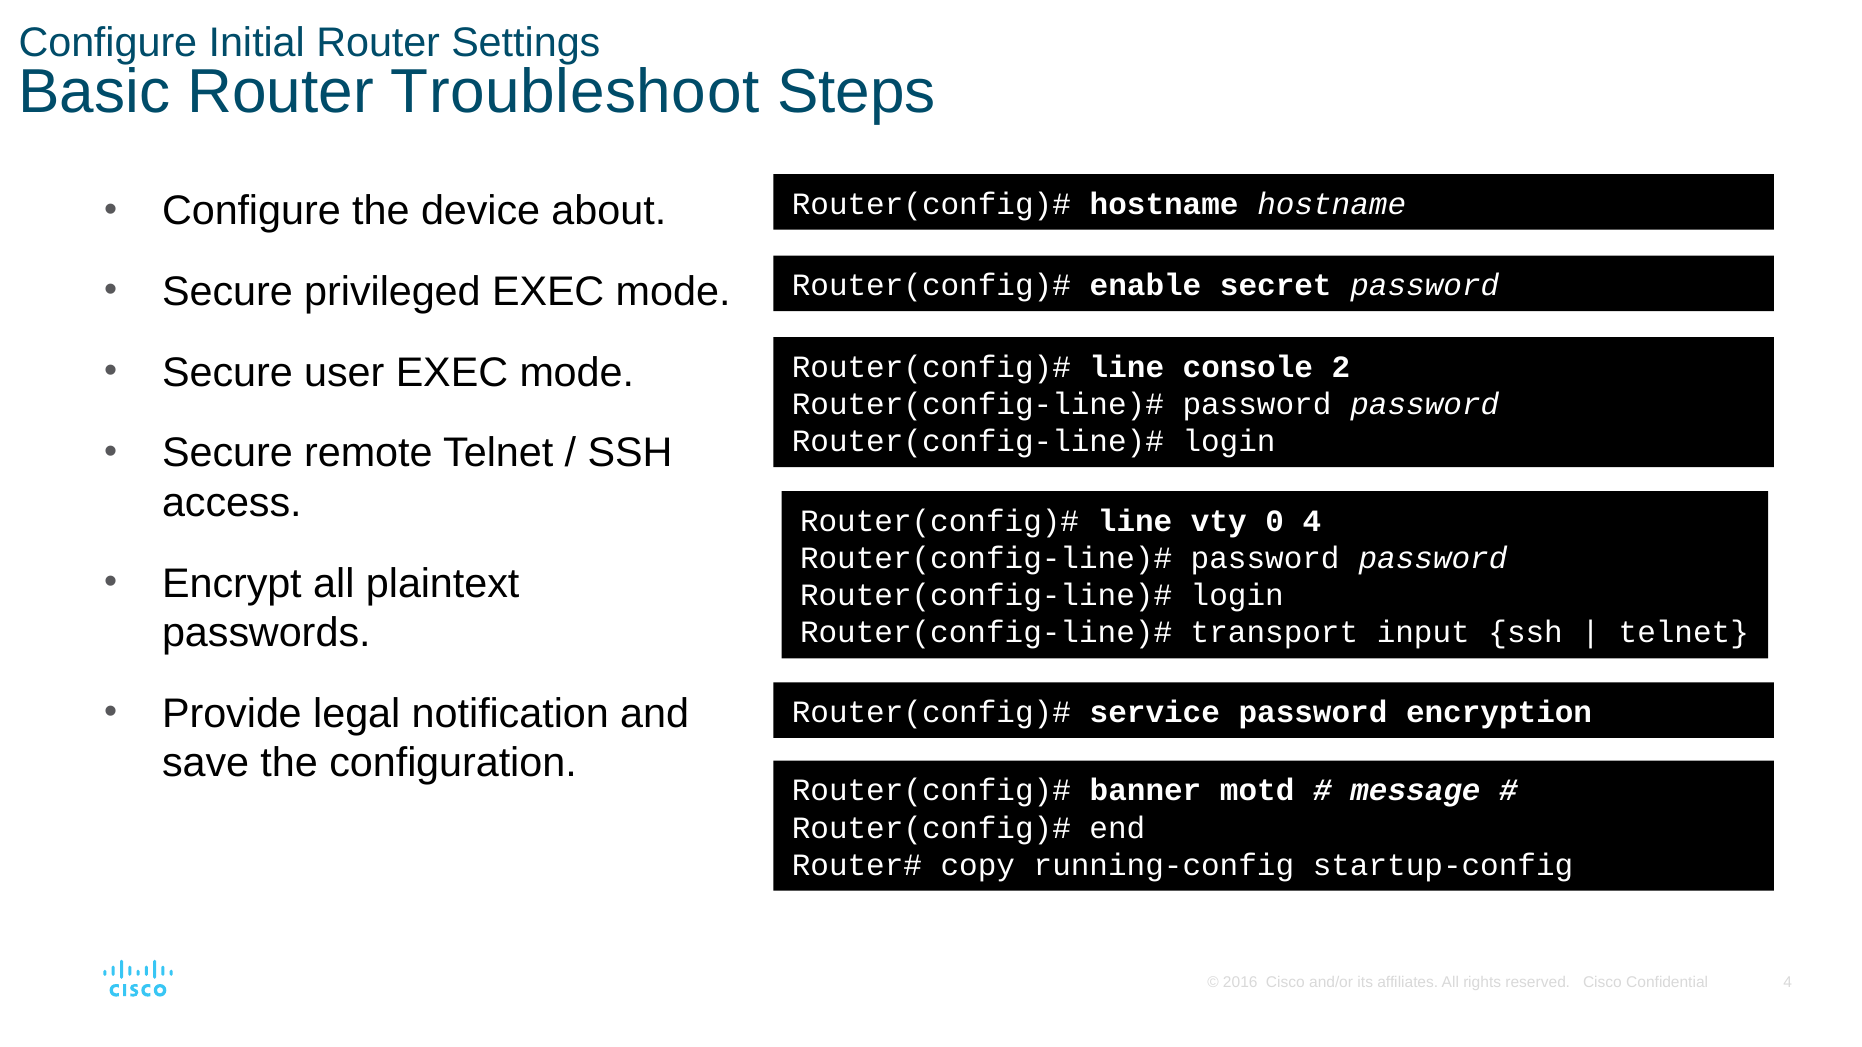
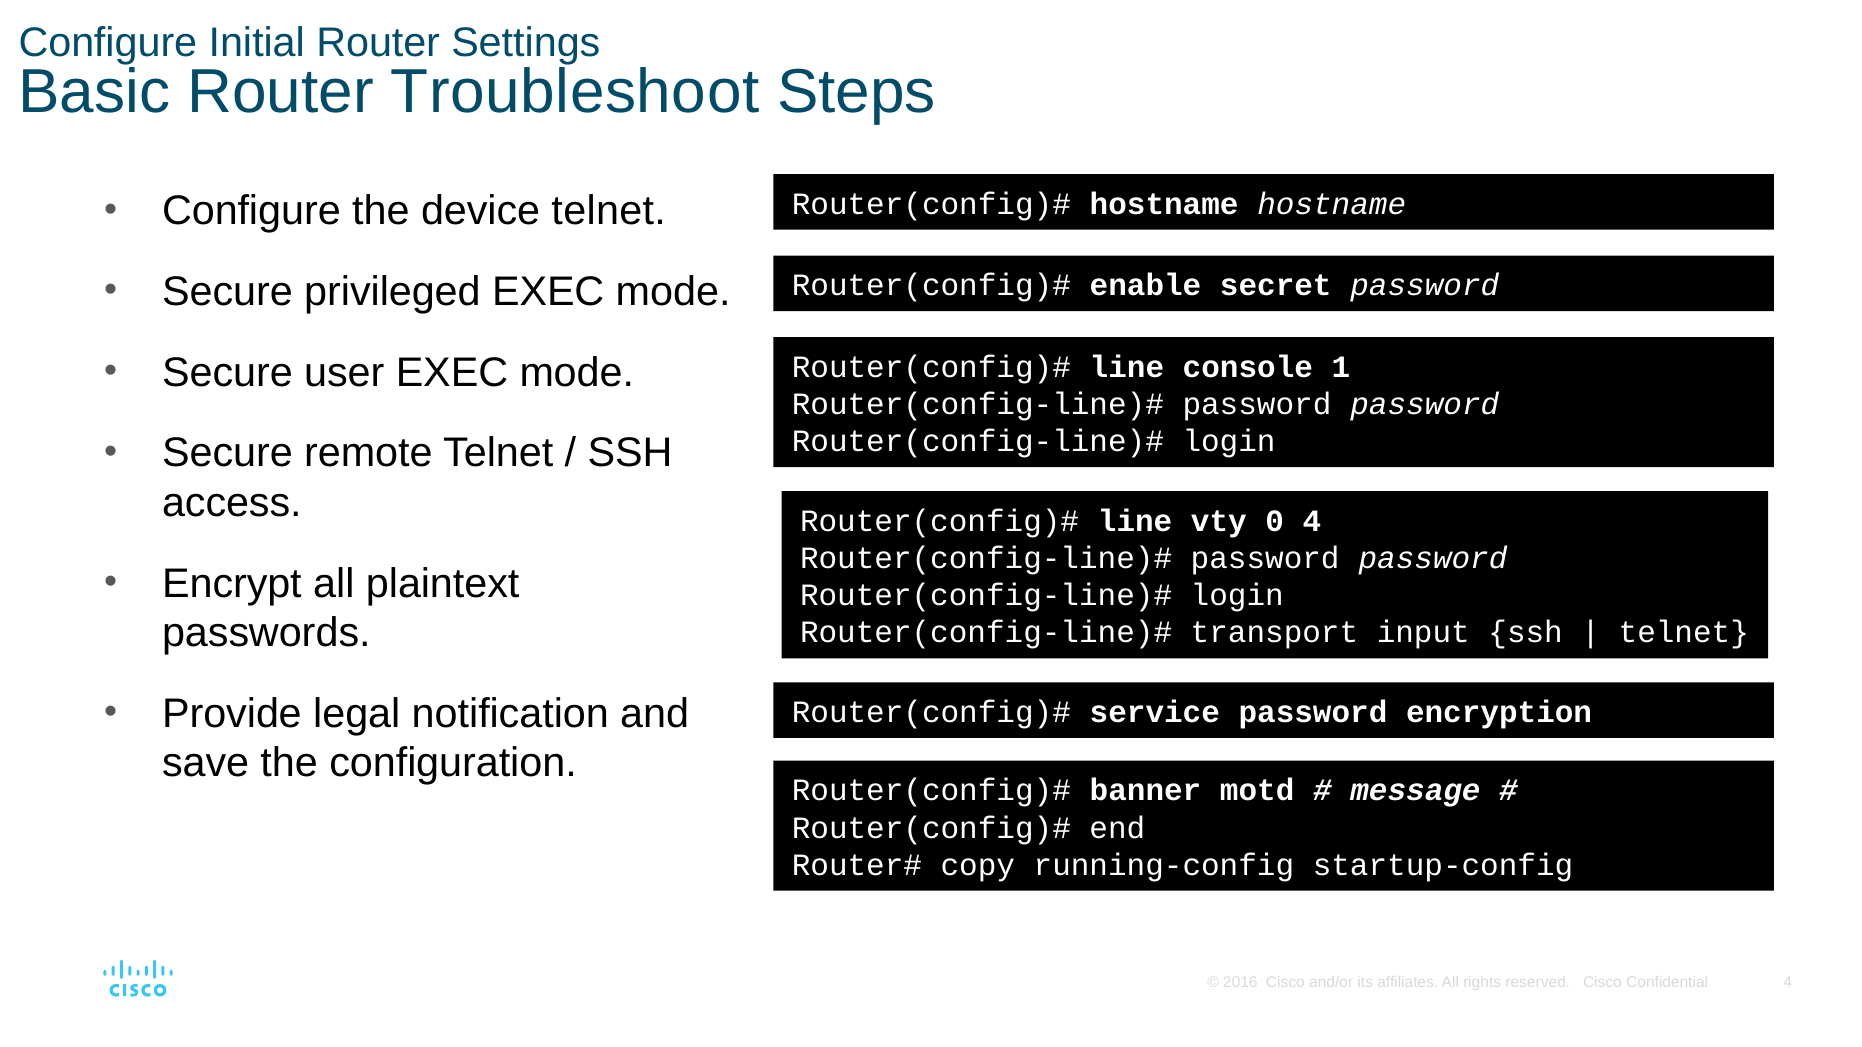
device about: about -> telnet
2: 2 -> 1
